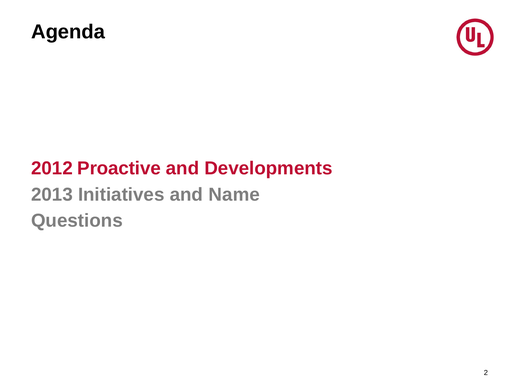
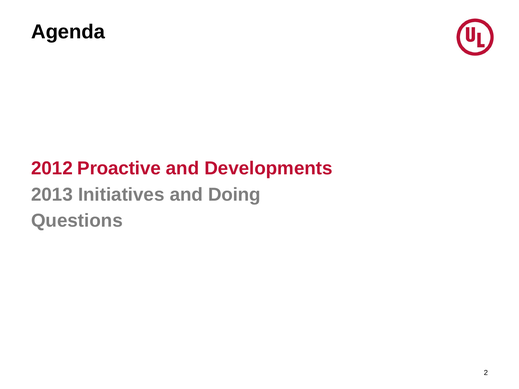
Name: Name -> Doing
